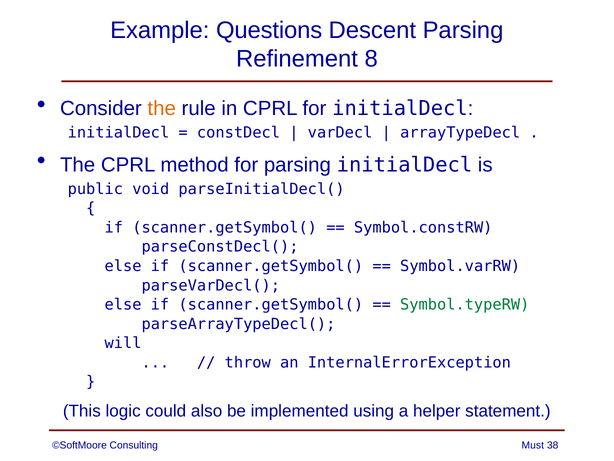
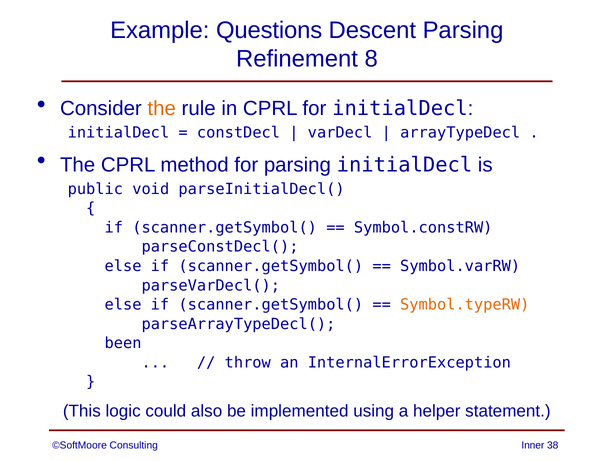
Symbol.typeRW colour: green -> orange
will: will -> been
Must: Must -> Inner
